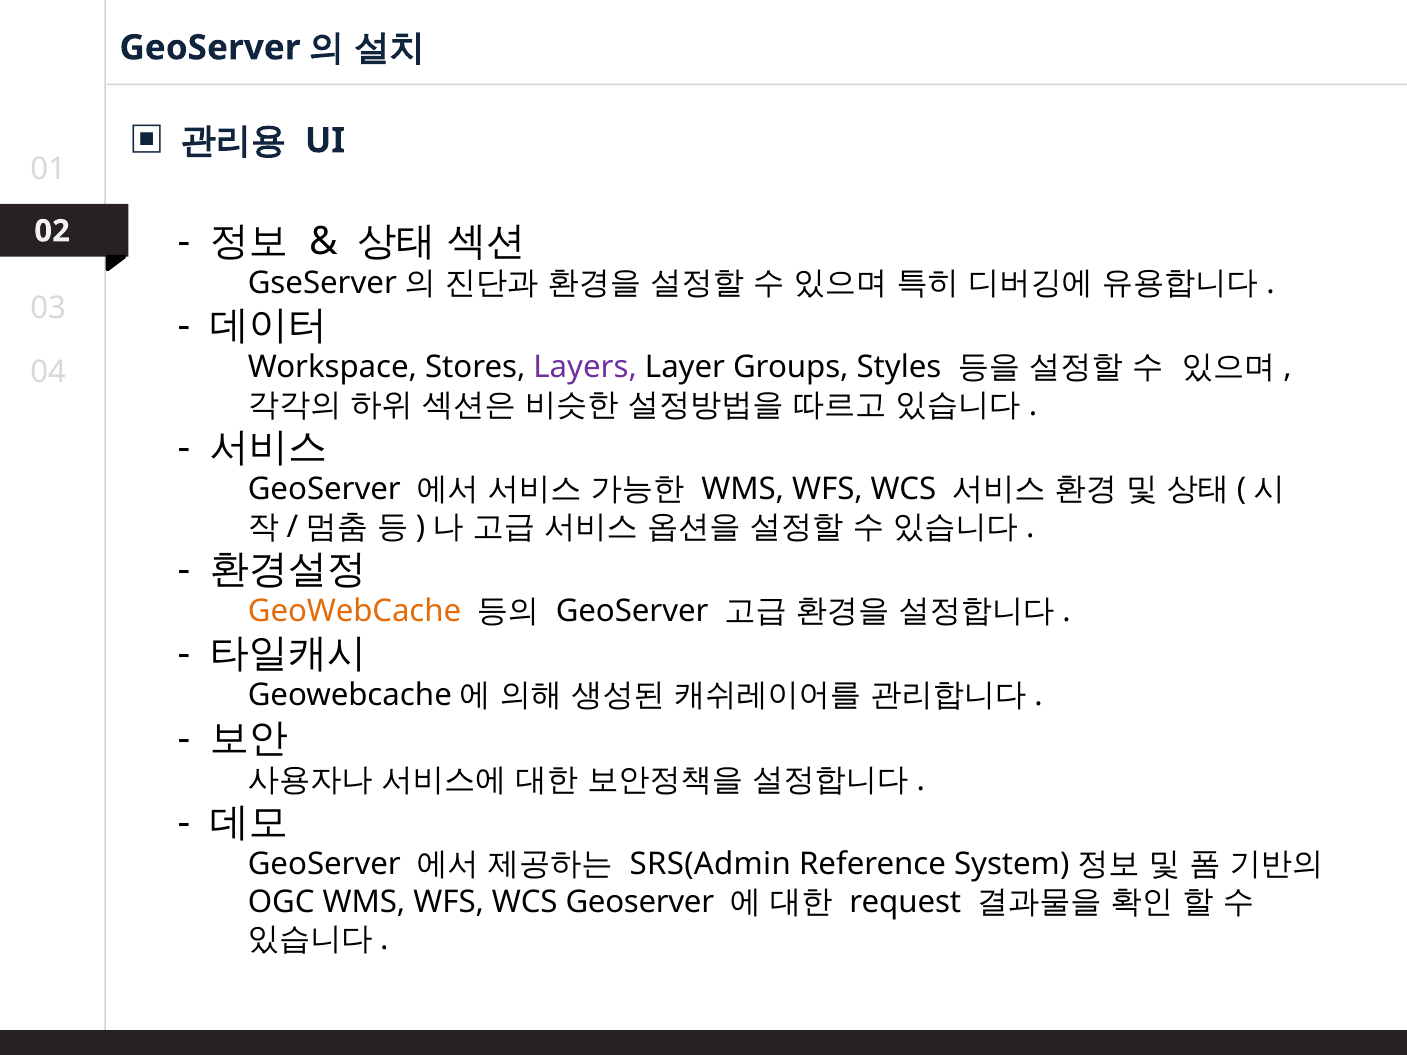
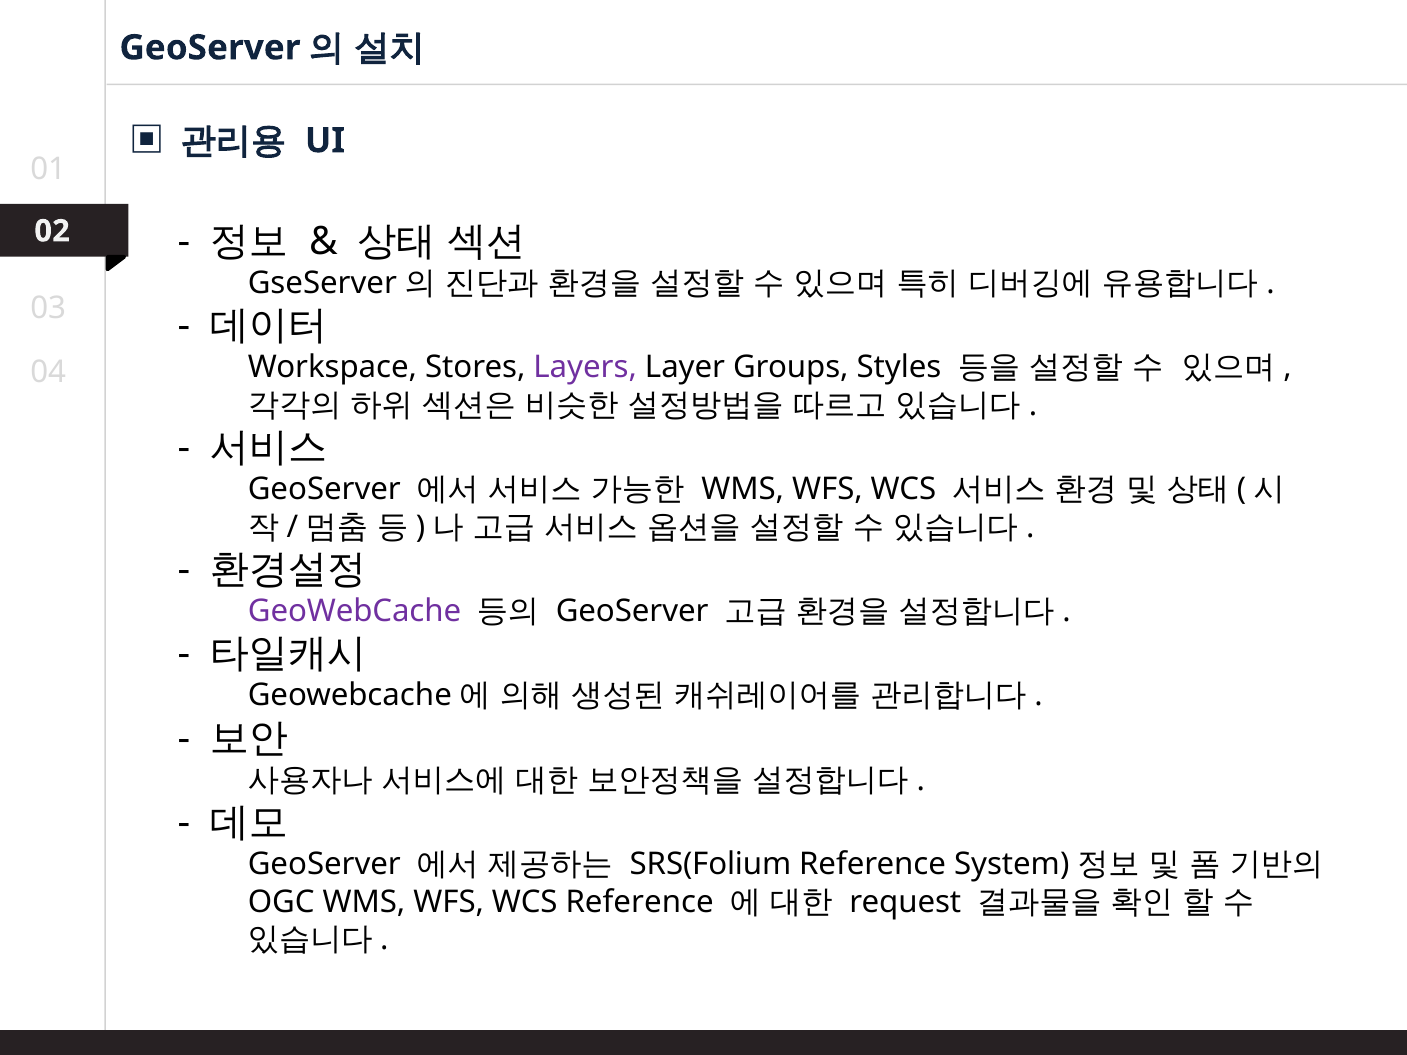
GeoWebCache colour: orange -> purple
SRS(Admin: SRS(Admin -> SRS(Folium
WCS Geoserver: Geoserver -> Reference
